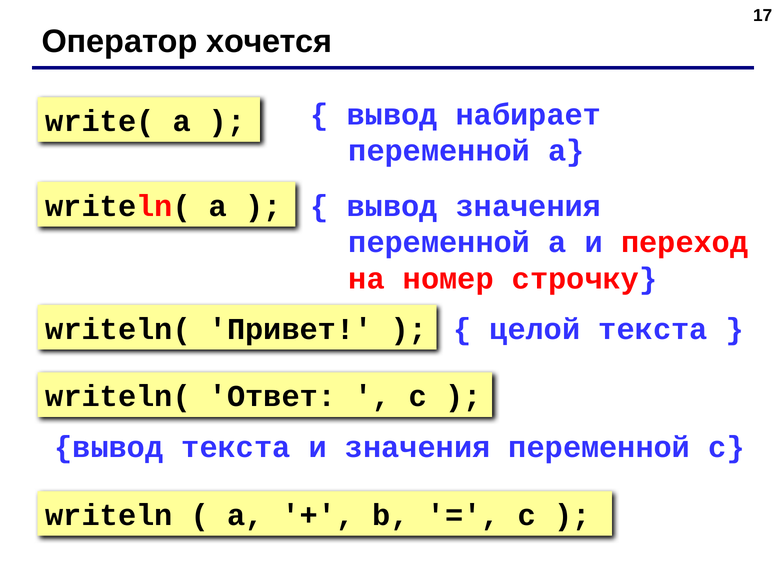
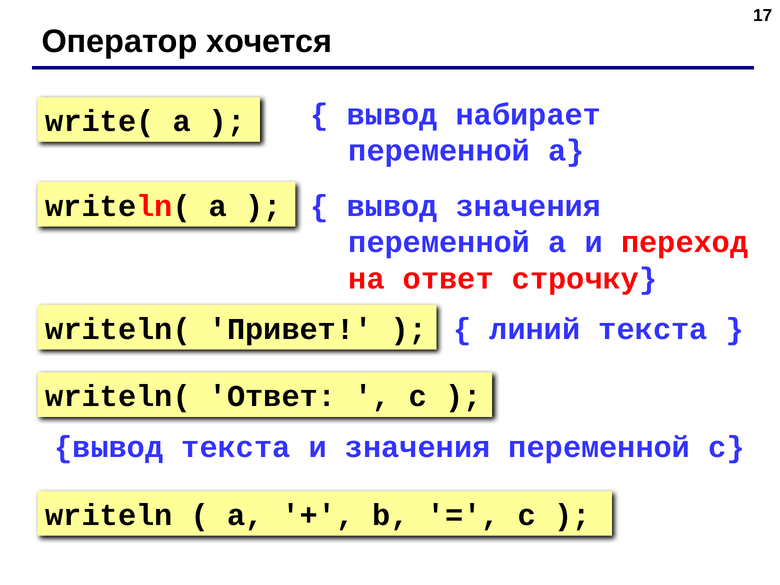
на номер: номер -> ответ
целой: целой -> линий
